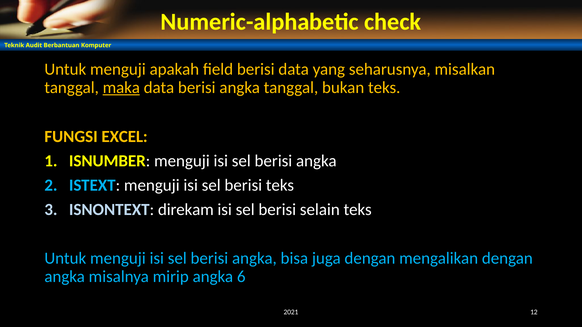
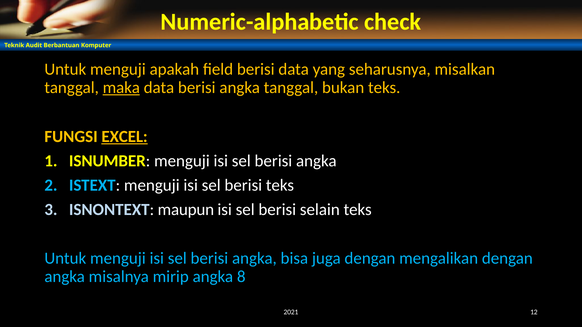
EXCEL underline: none -> present
direkam: direkam -> maupun
6: 6 -> 8
